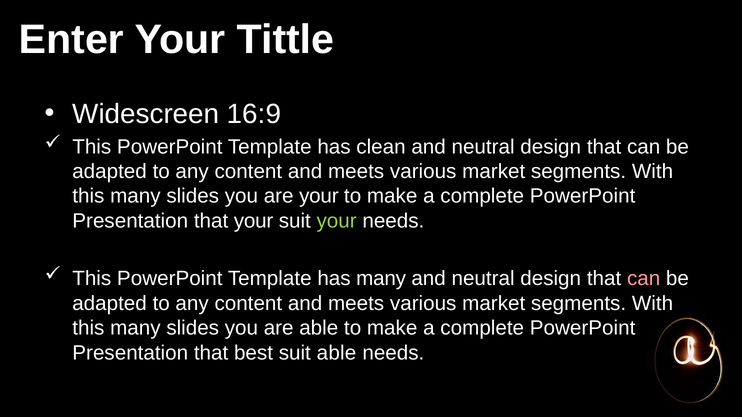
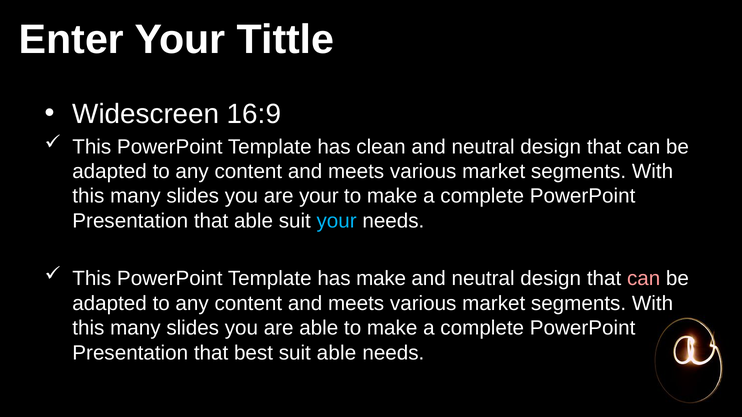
that your: your -> able
your at (337, 221) colour: light green -> light blue
has many: many -> make
